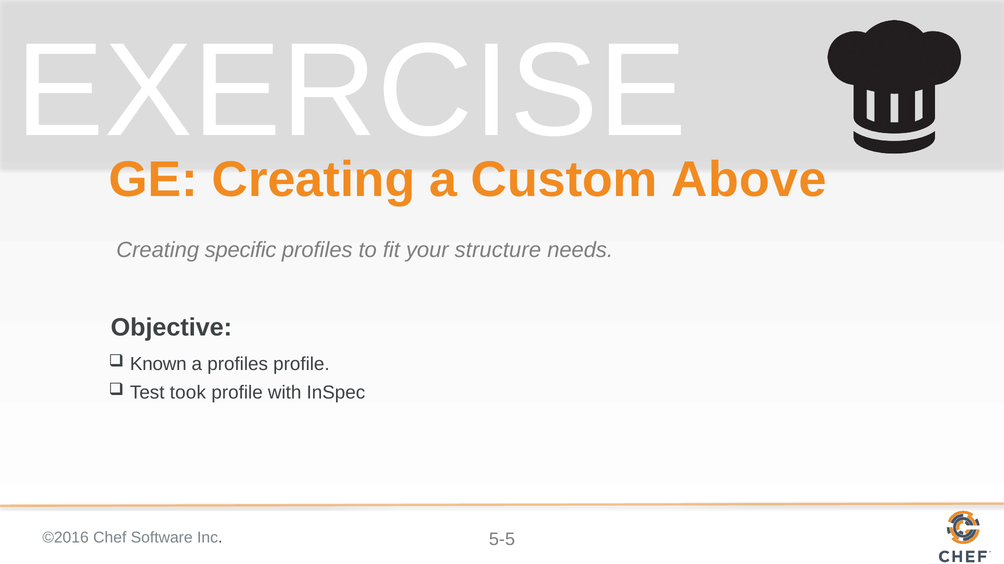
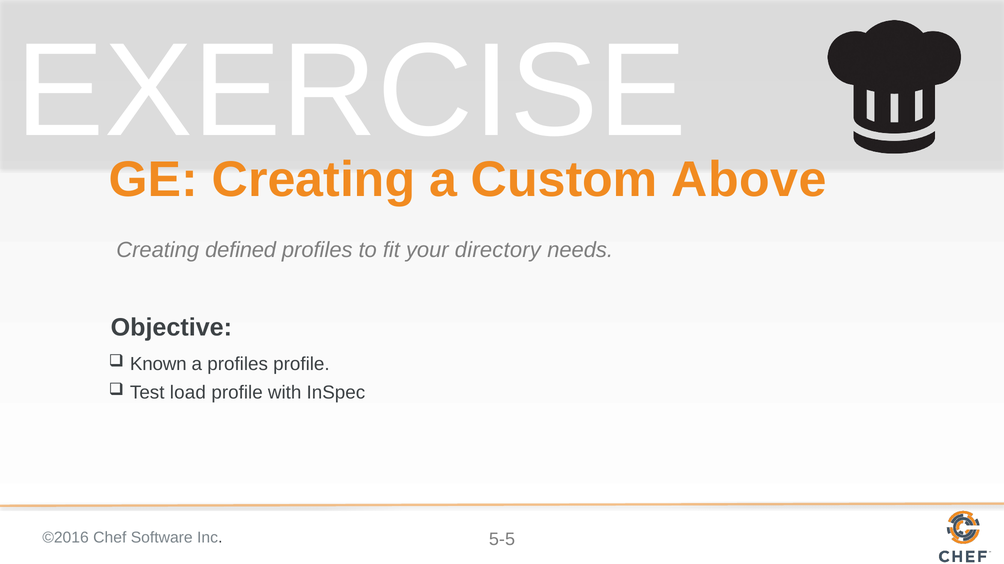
specific: specific -> defined
structure: structure -> directory
took: took -> load
